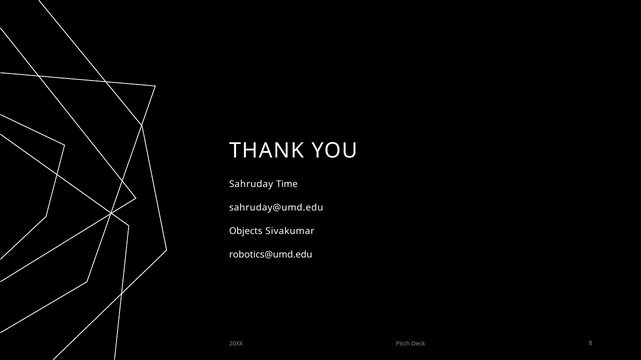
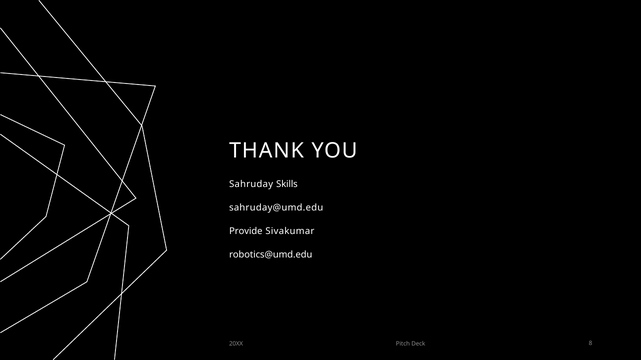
Time: Time -> Skills
Objects: Objects -> Provide
